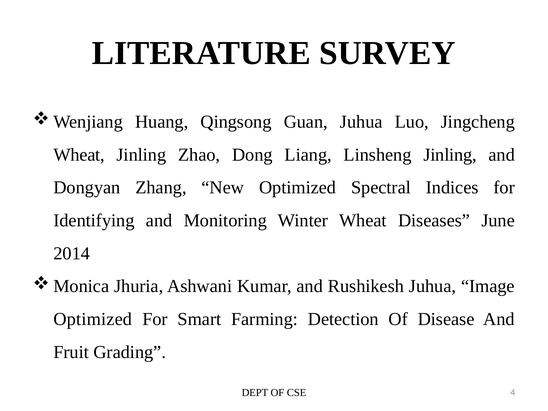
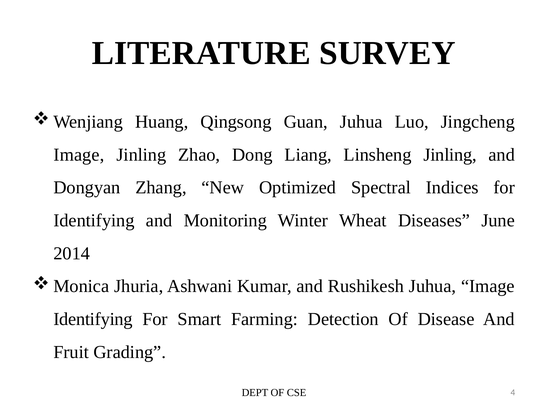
Wheat at (79, 155): Wheat -> Image
Optimized at (93, 319): Optimized -> Identifying
